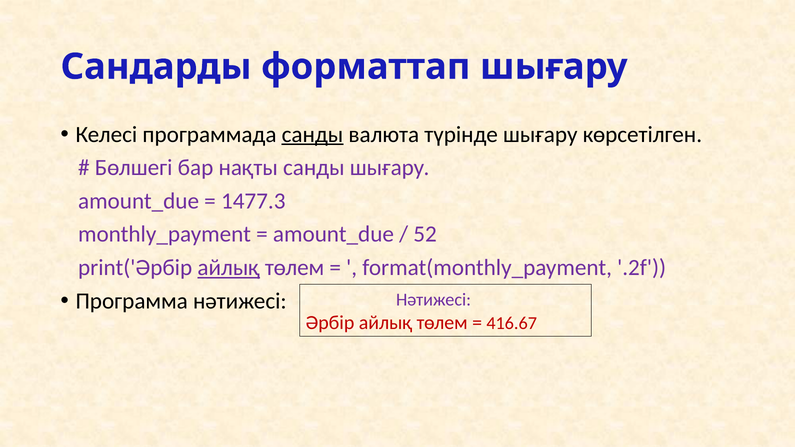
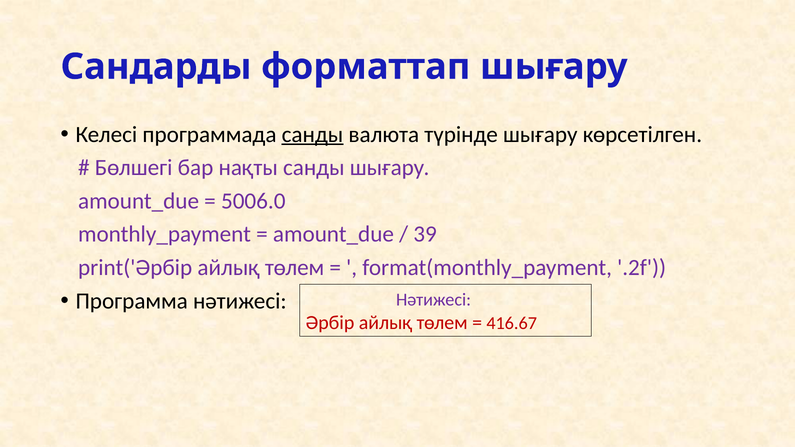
1477.3: 1477.3 -> 5006.0
52: 52 -> 39
айлық at (229, 268) underline: present -> none
